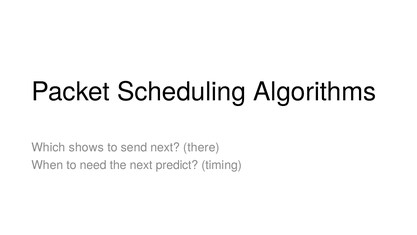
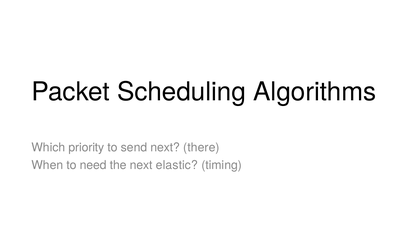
shows: shows -> priority
predict: predict -> elastic
